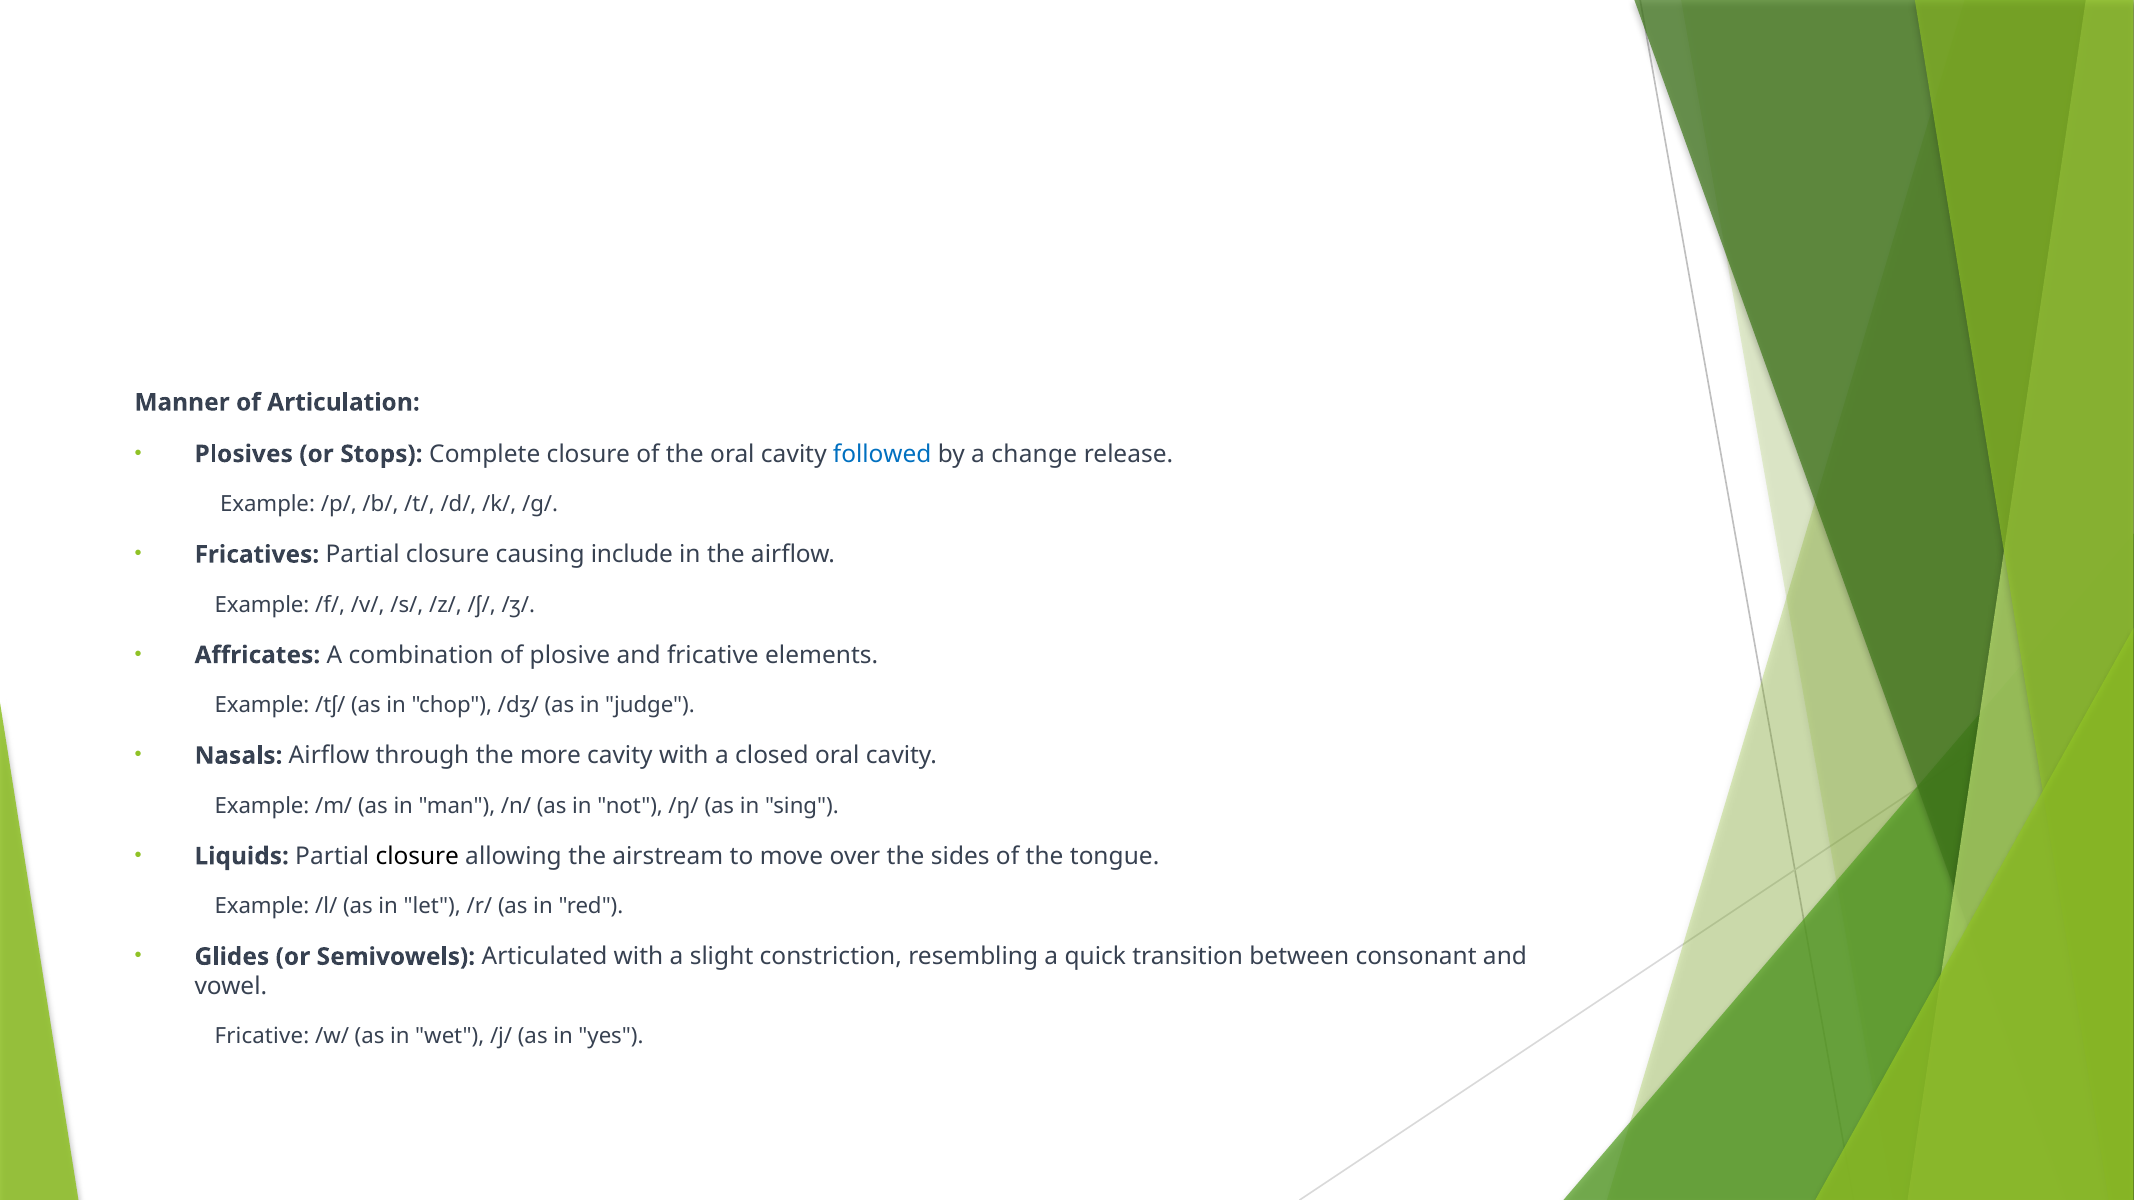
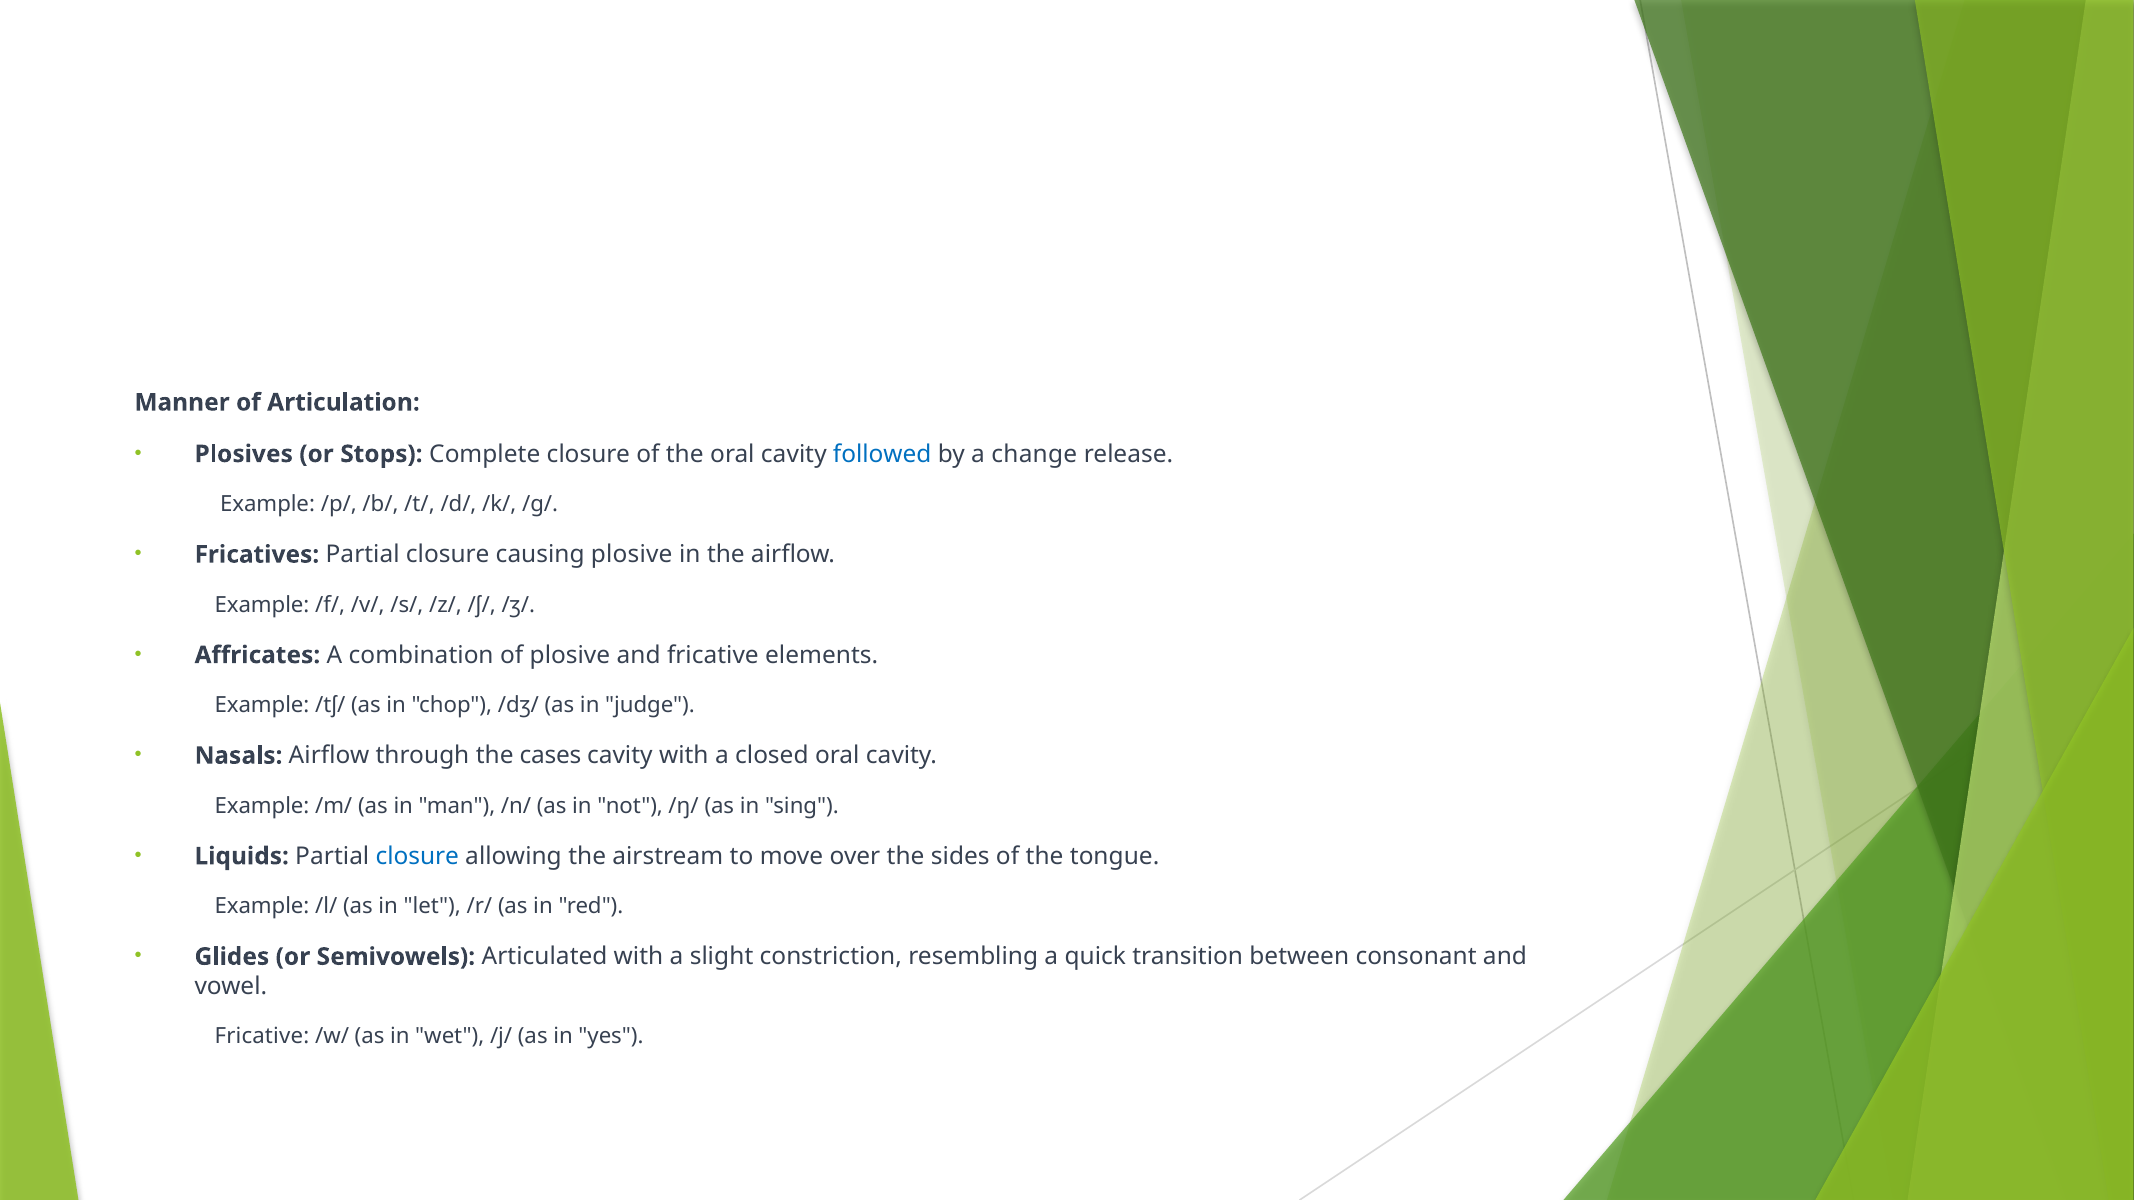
causing include: include -> plosive
more: more -> cases
closure at (417, 856) colour: black -> blue
